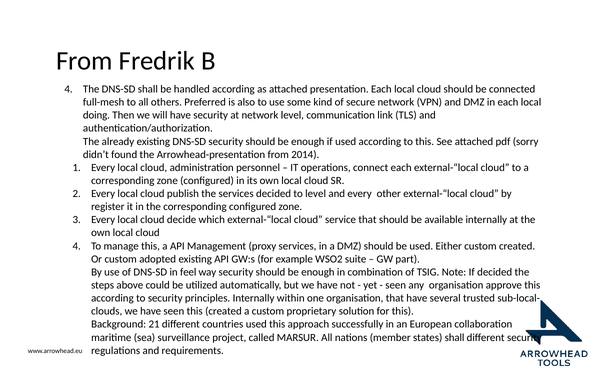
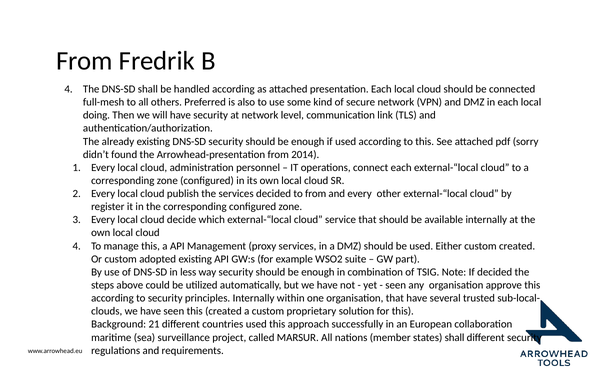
to level: level -> from
feel: feel -> less
